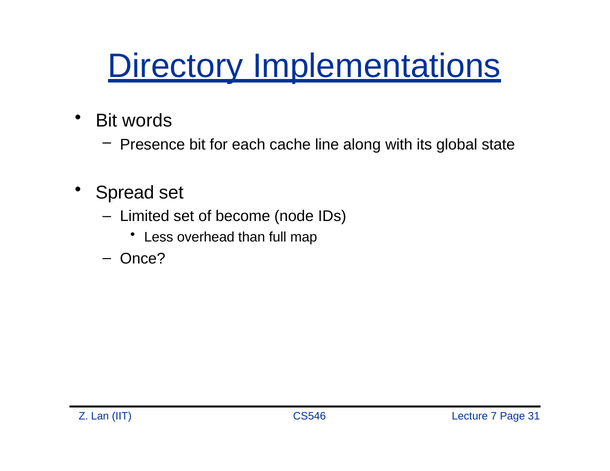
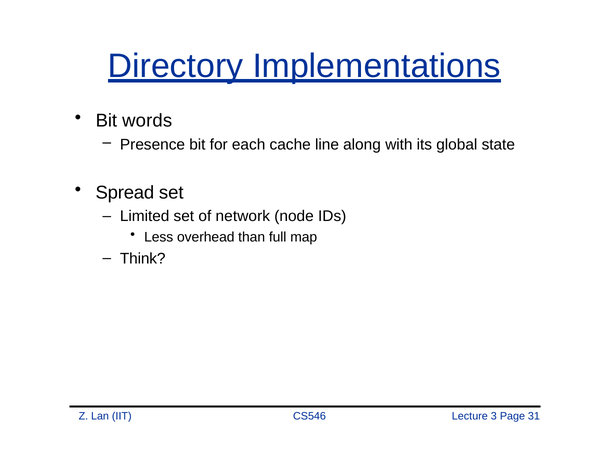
become: become -> network
Once: Once -> Think
7: 7 -> 3
